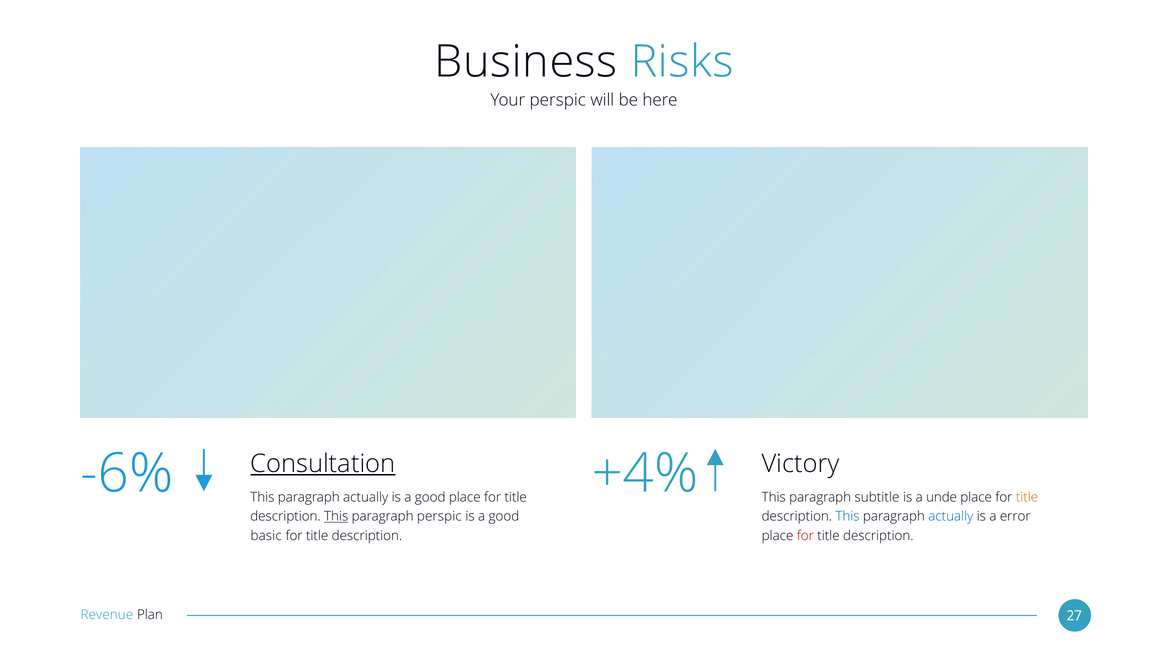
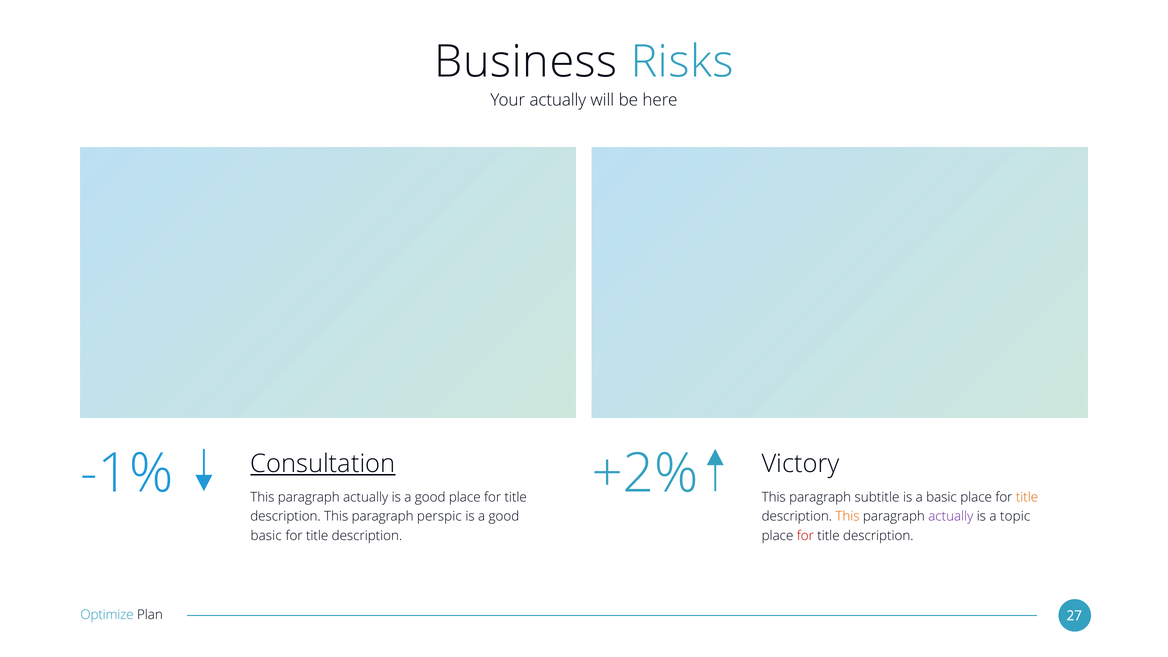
Your perspic: perspic -> actually
-6%: -6% -> -1%
+4%: +4% -> +2%
a unde: unde -> basic
This at (336, 516) underline: present -> none
This at (847, 516) colour: blue -> orange
actually at (951, 516) colour: blue -> purple
error: error -> topic
Revenue: Revenue -> Optimize
